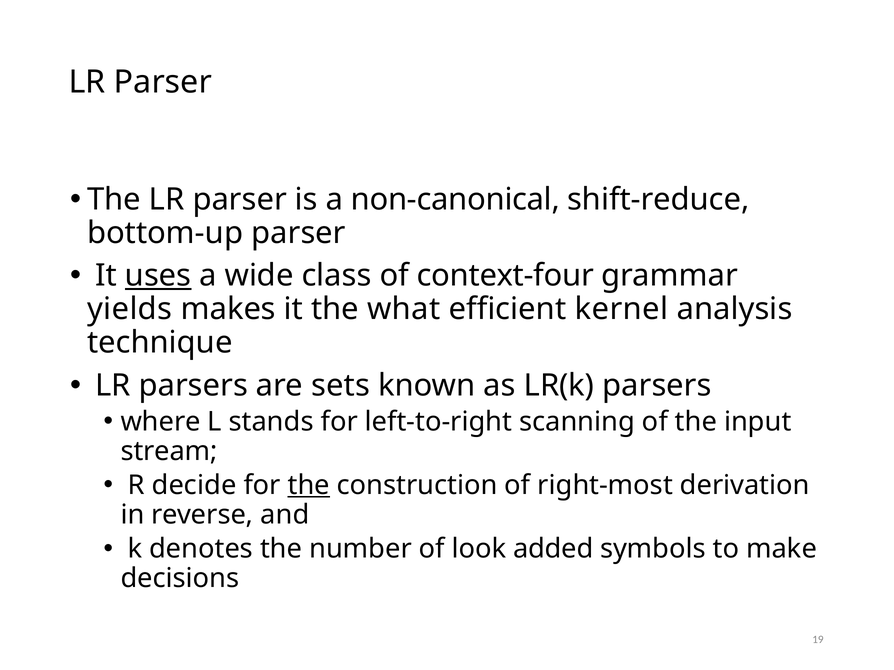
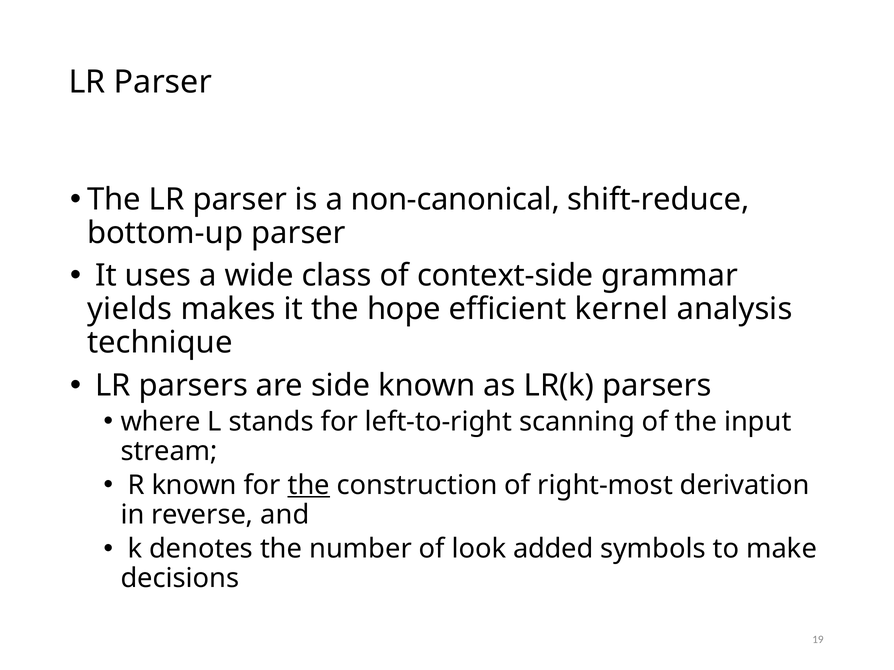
uses underline: present -> none
context-four: context-four -> context-side
what: what -> hope
sets: sets -> side
R decide: decide -> known
